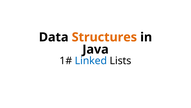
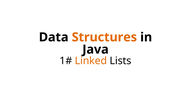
Linked colour: blue -> orange
